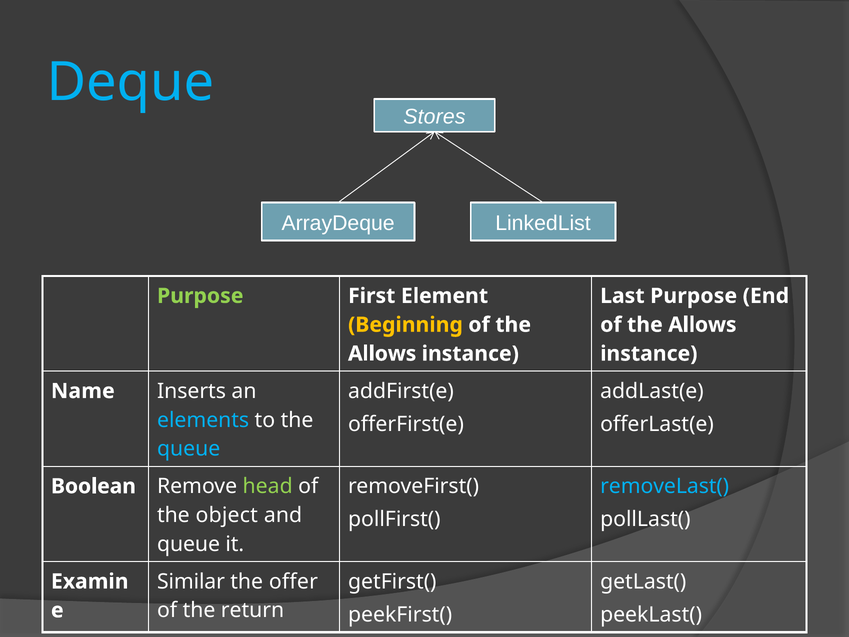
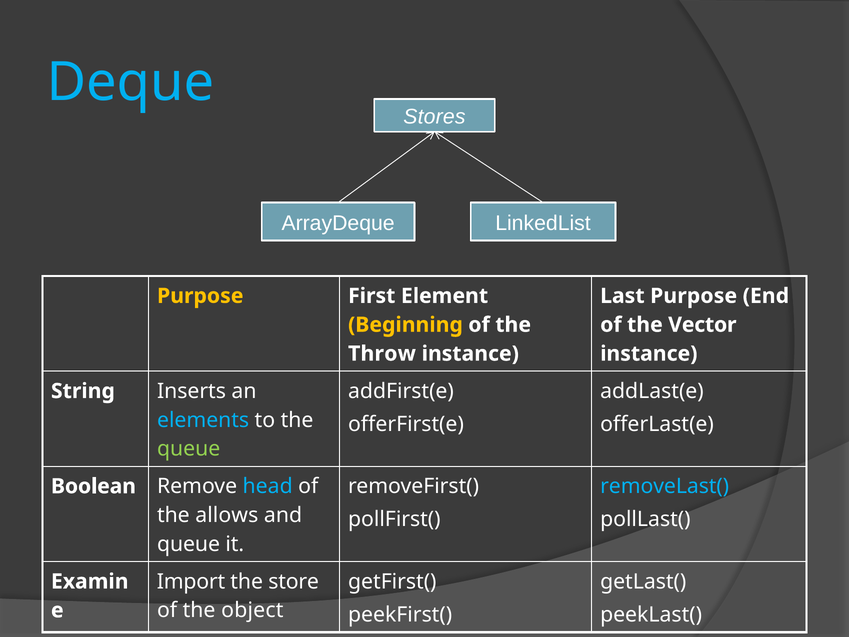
Purpose at (200, 296) colour: light green -> yellow
Allows at (702, 325): Allows -> Vector
Allows at (382, 354): Allows -> Throw
Name: Name -> String
queue at (189, 449) colour: light blue -> light green
head colour: light green -> light blue
object: object -> allows
Similar: Similar -> Import
offer: offer -> store
return: return -> object
